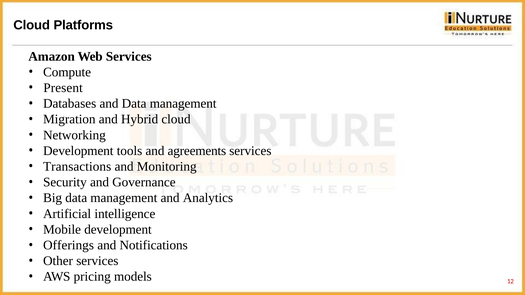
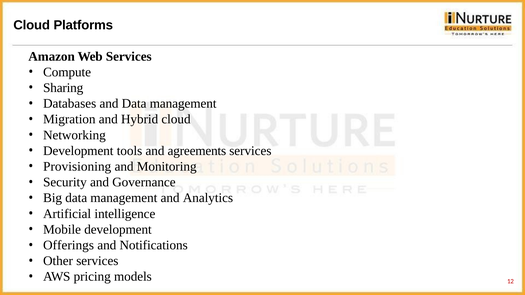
Present: Present -> Sharing
Transactions: Transactions -> Provisioning
